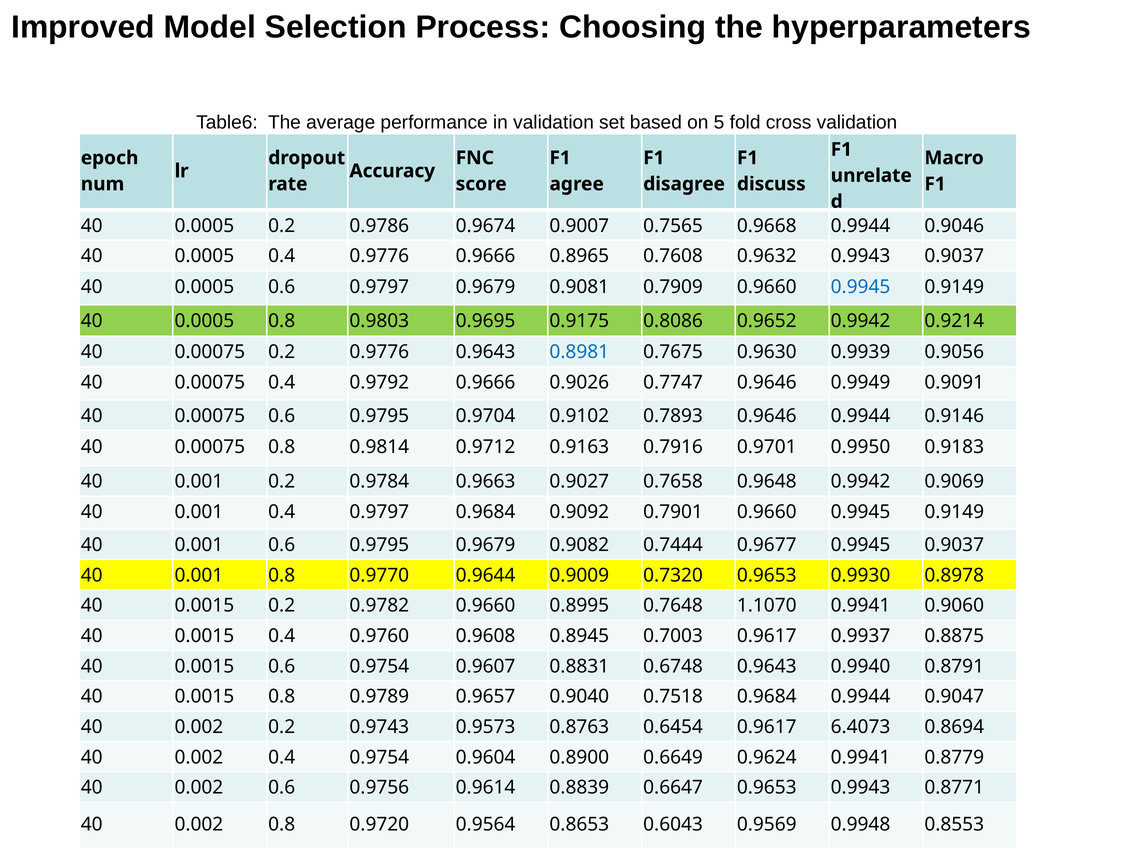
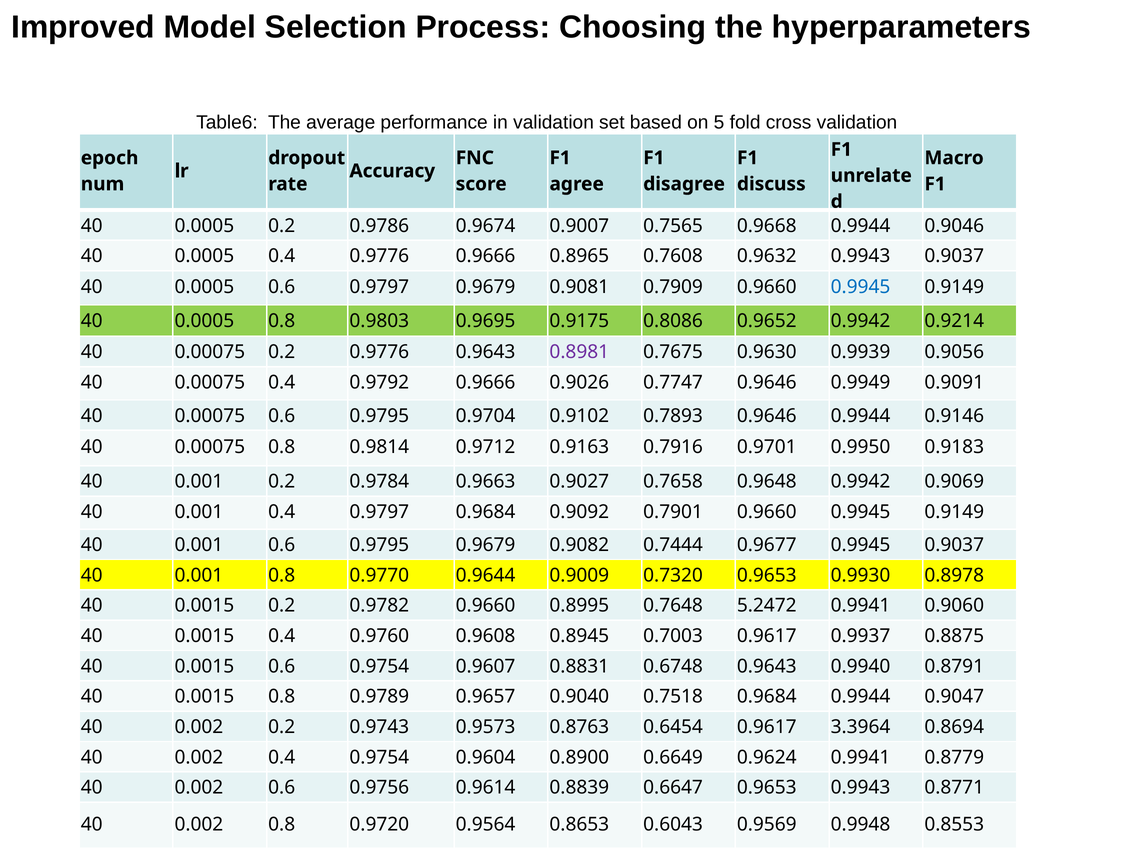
0.8981 colour: blue -> purple
1.1070: 1.1070 -> 5.2472
6.4073: 6.4073 -> 3.3964
